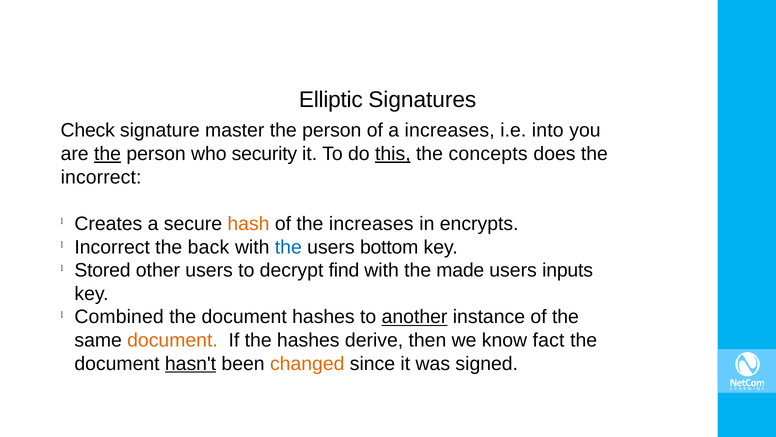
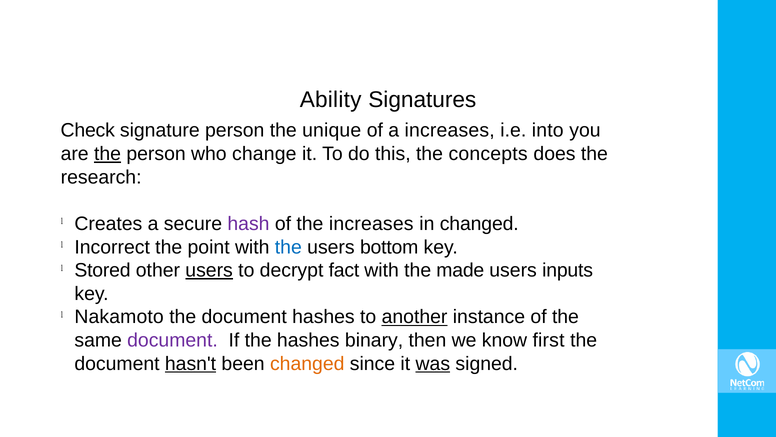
Elliptic: Elliptic -> Ability
signature master: master -> person
person at (332, 130): person -> unique
security: security -> change
this underline: present -> none
incorrect at (101, 177): incorrect -> research
hash colour: orange -> purple
in encrypts: encrypts -> changed
back: back -> point
users at (209, 270) underline: none -> present
find: find -> fact
Combined: Combined -> Nakamoto
document at (172, 340) colour: orange -> purple
derive: derive -> binary
fact: fact -> first
was underline: none -> present
